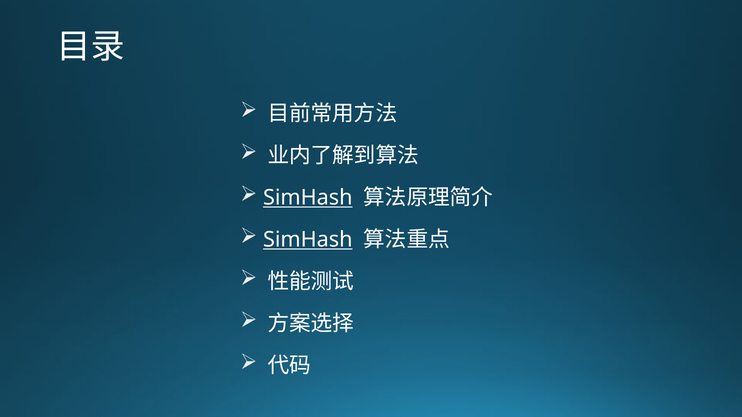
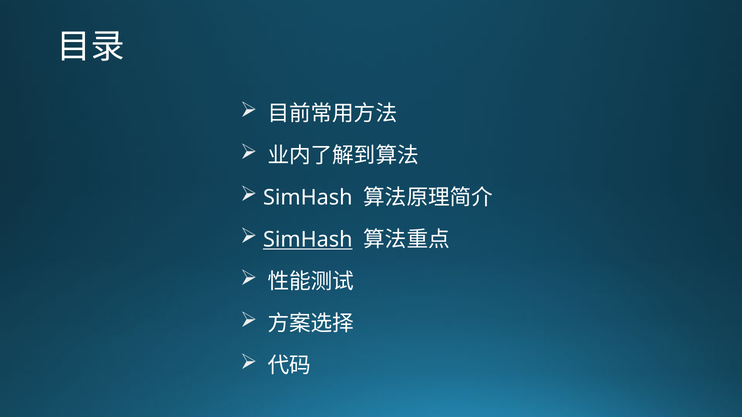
SimHash at (308, 198) underline: present -> none
